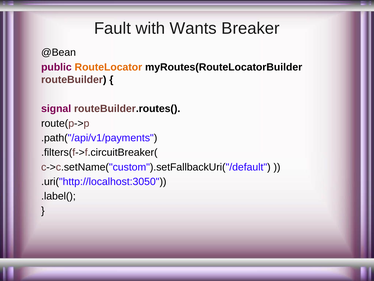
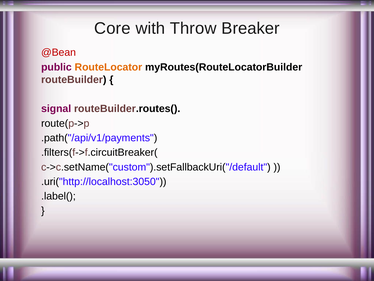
Fault: Fault -> Core
Wants: Wants -> Throw
@Bean colour: black -> red
